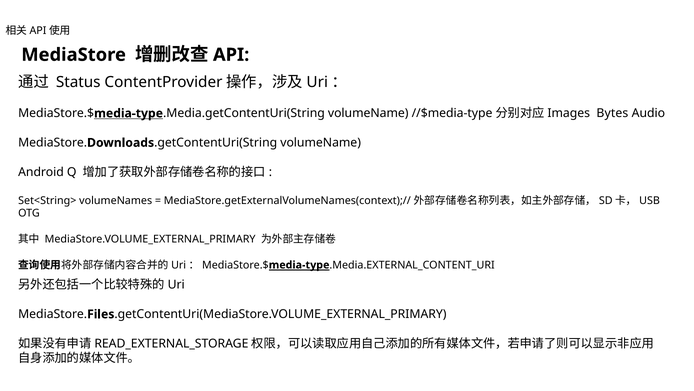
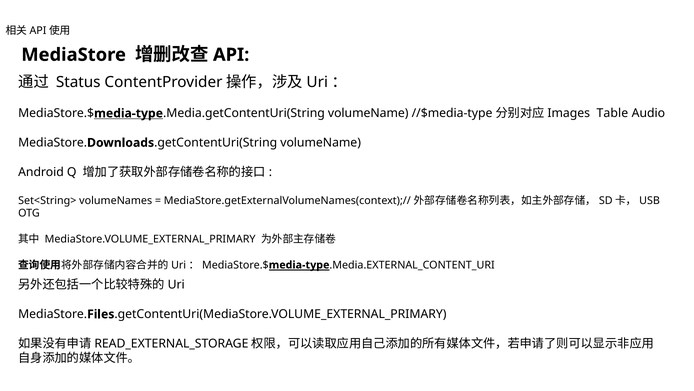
Bytes: Bytes -> Table
